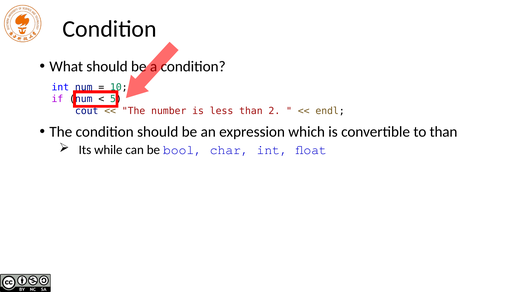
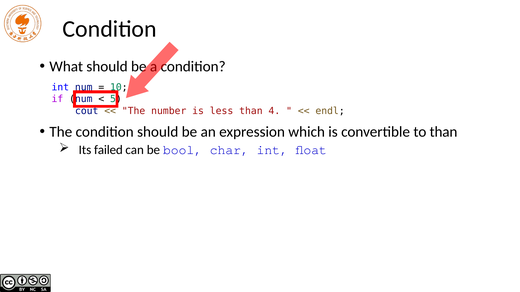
2: 2 -> 4
while: while -> failed
